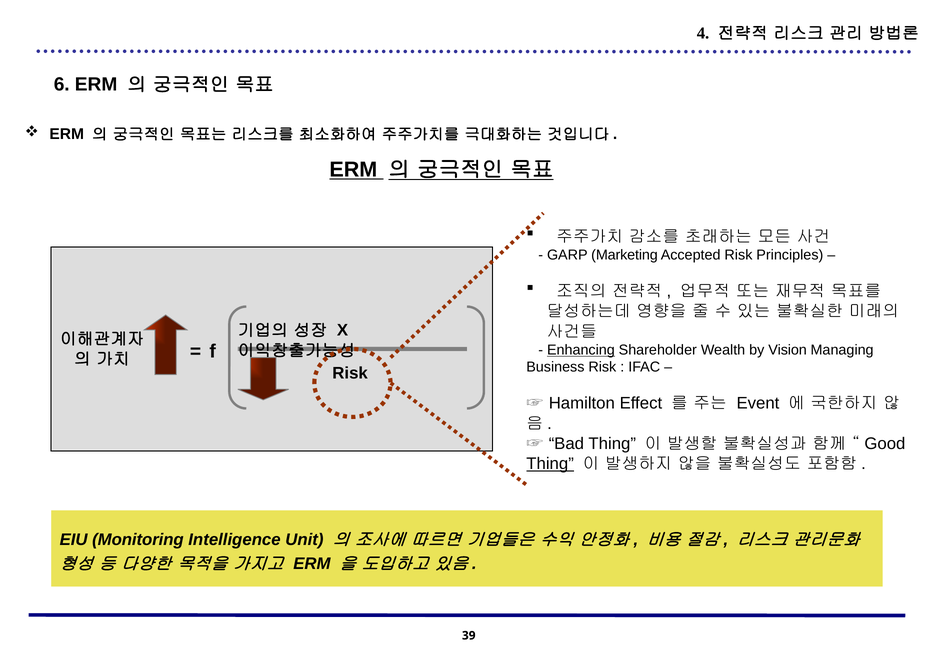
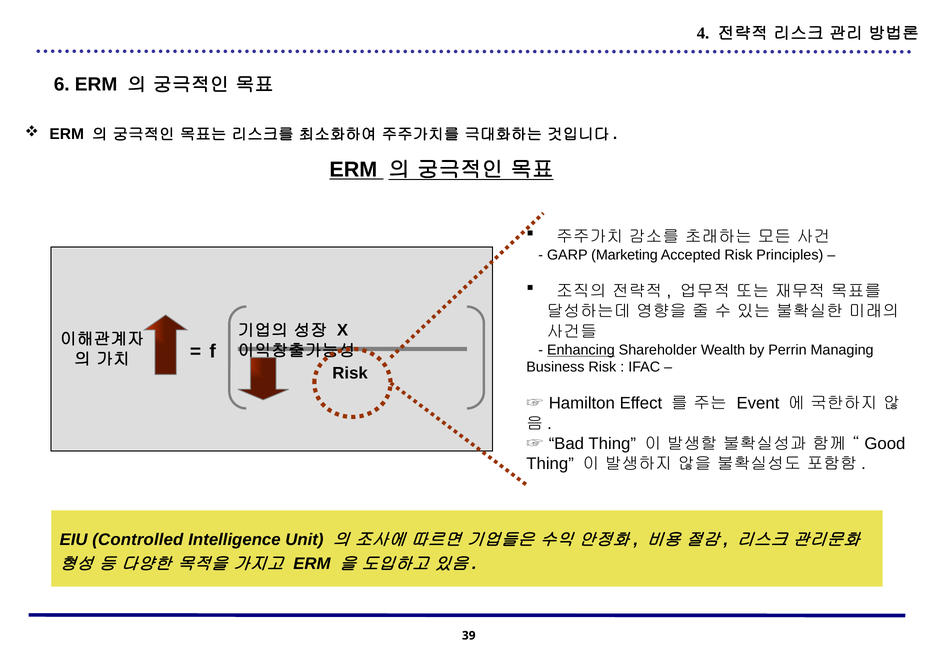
Vision: Vision -> Perrin
Thing at (550, 464) underline: present -> none
Monitoring: Monitoring -> Controlled
